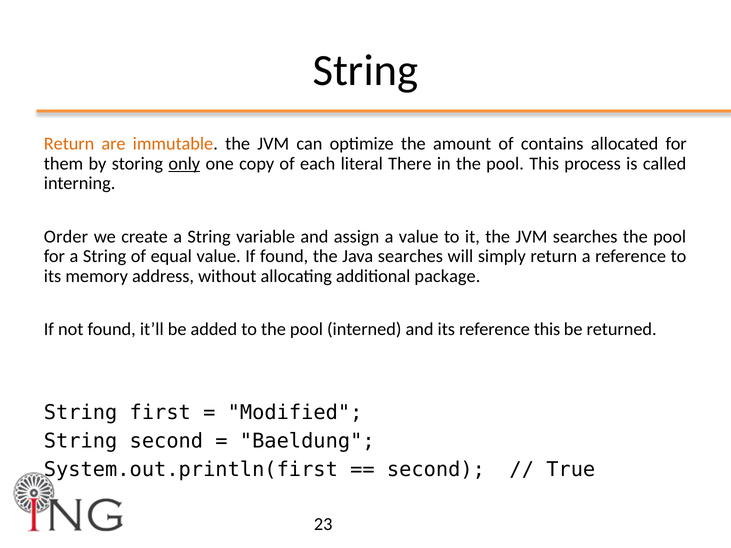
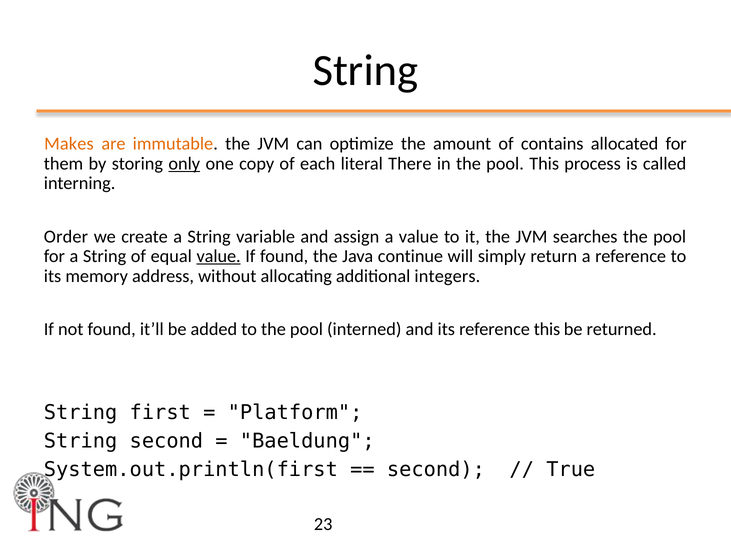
Return at (69, 144): Return -> Makes
value at (219, 256) underline: none -> present
Java searches: searches -> continue
package: package -> integers
Modified: Modified -> Platform
